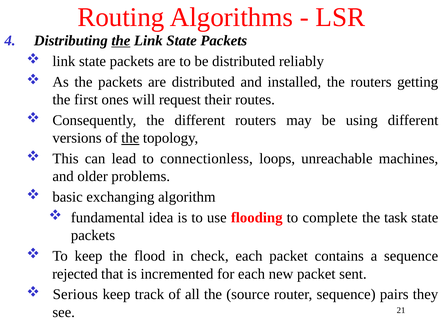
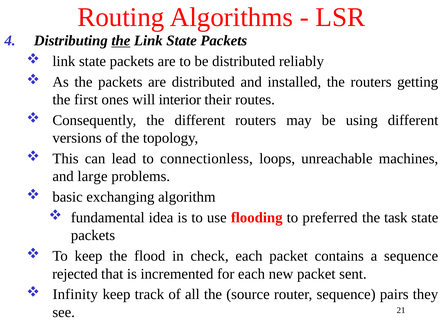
request: request -> interior
the at (130, 138) underline: present -> none
older: older -> large
complete: complete -> preferred
Serious: Serious -> Infinity
